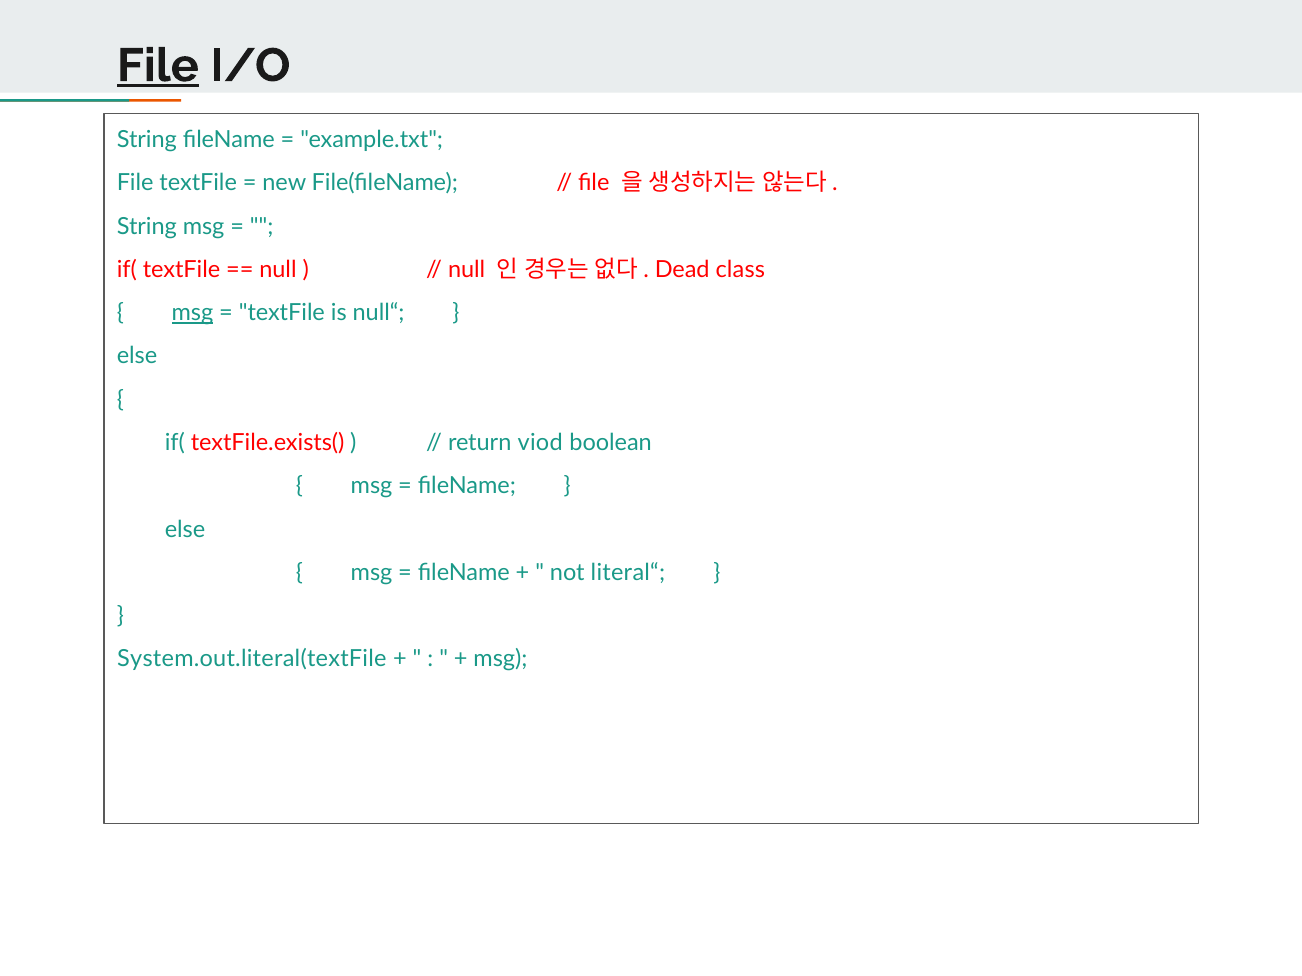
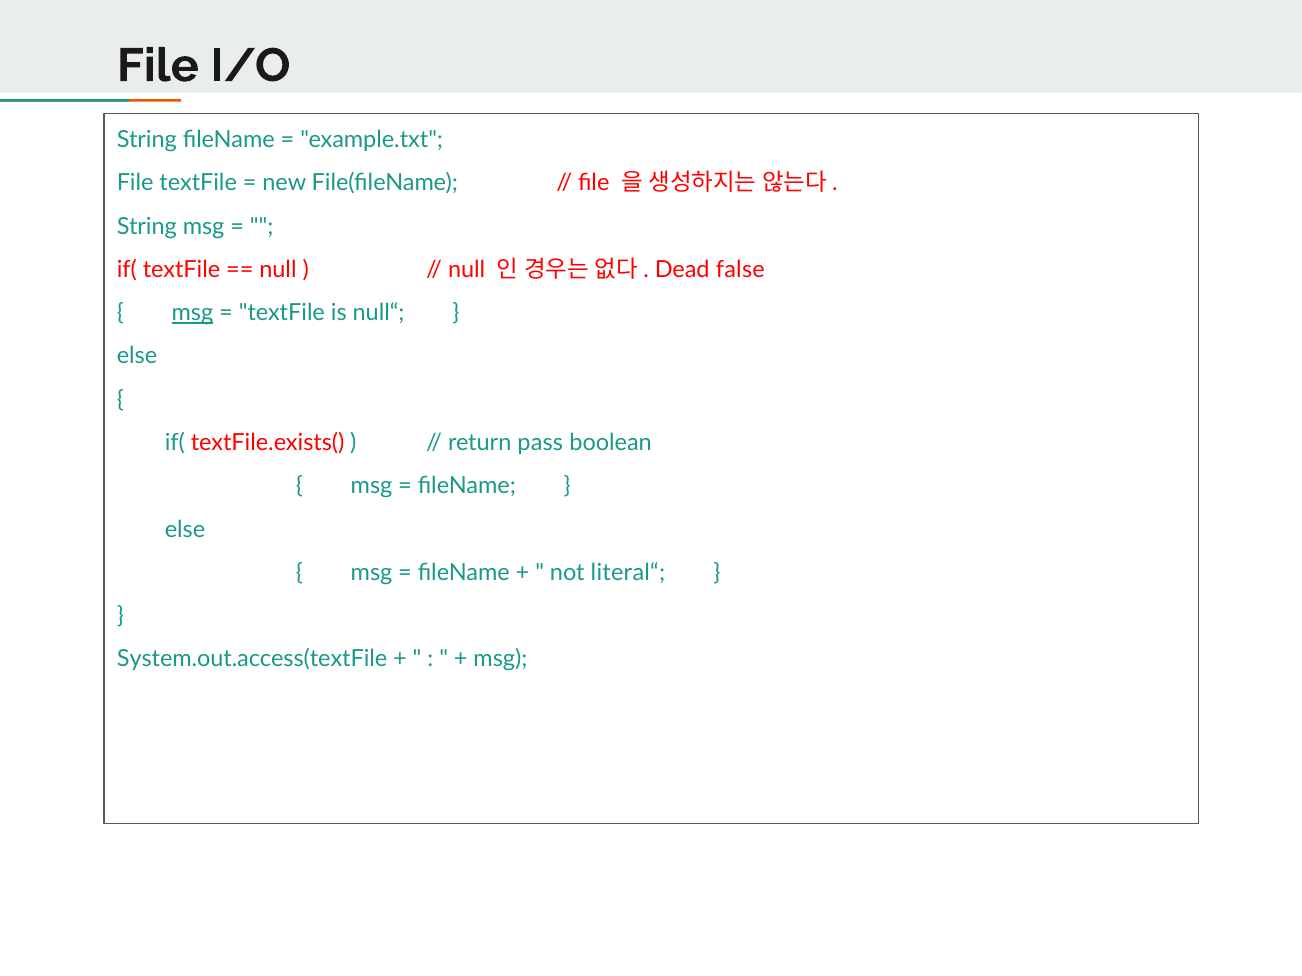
File at (158, 66) underline: present -> none
class: class -> false
viod: viod -> pass
System.out.literal(textFile: System.out.literal(textFile -> System.out.access(textFile
